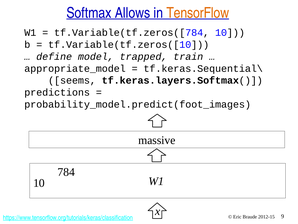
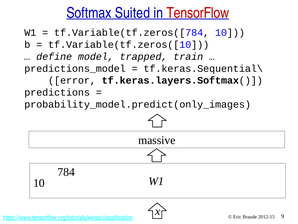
Allows: Allows -> Suited
TensorFlow colour: orange -> red
appropriate_model: appropriate_model -> predictions_model
seems: seems -> error
probability_model.predict(foot_images: probability_model.predict(foot_images -> probability_model.predict(only_images
